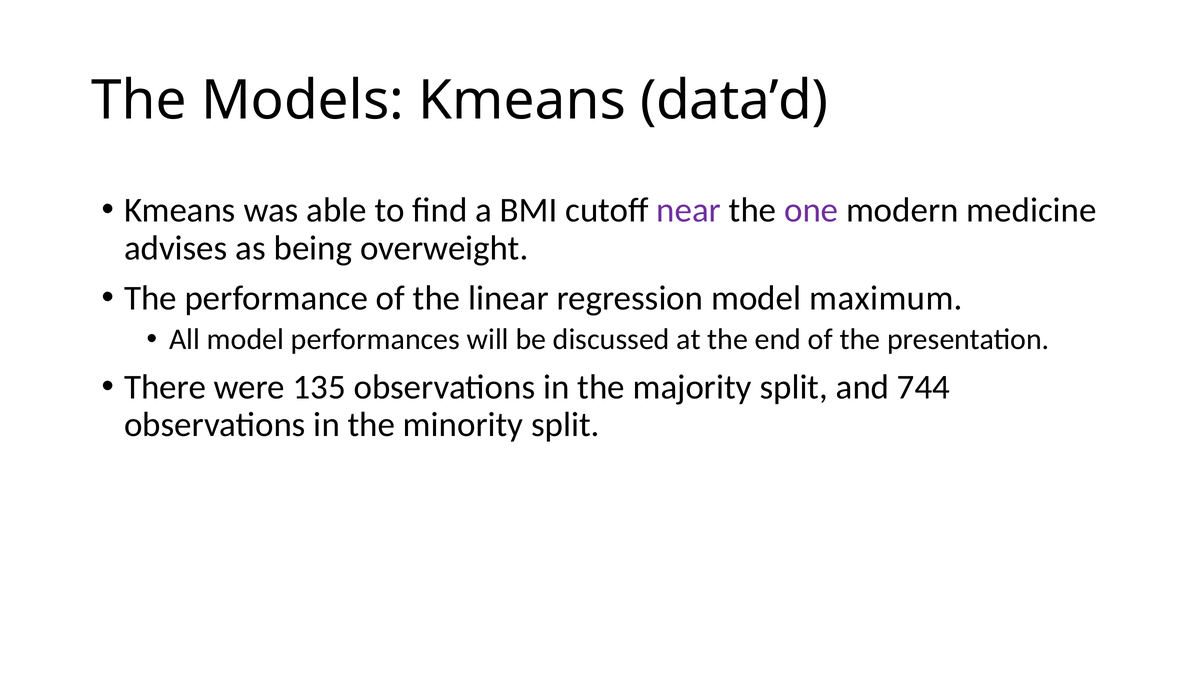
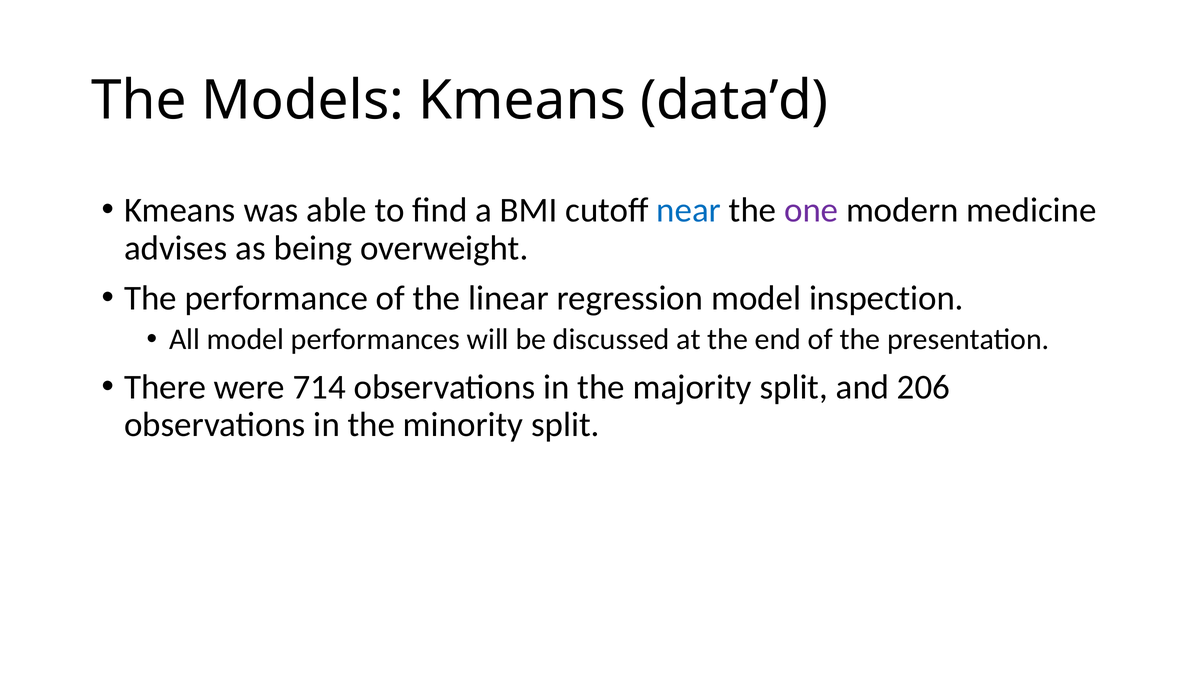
near colour: purple -> blue
maximum: maximum -> inspection
135: 135 -> 714
744: 744 -> 206
